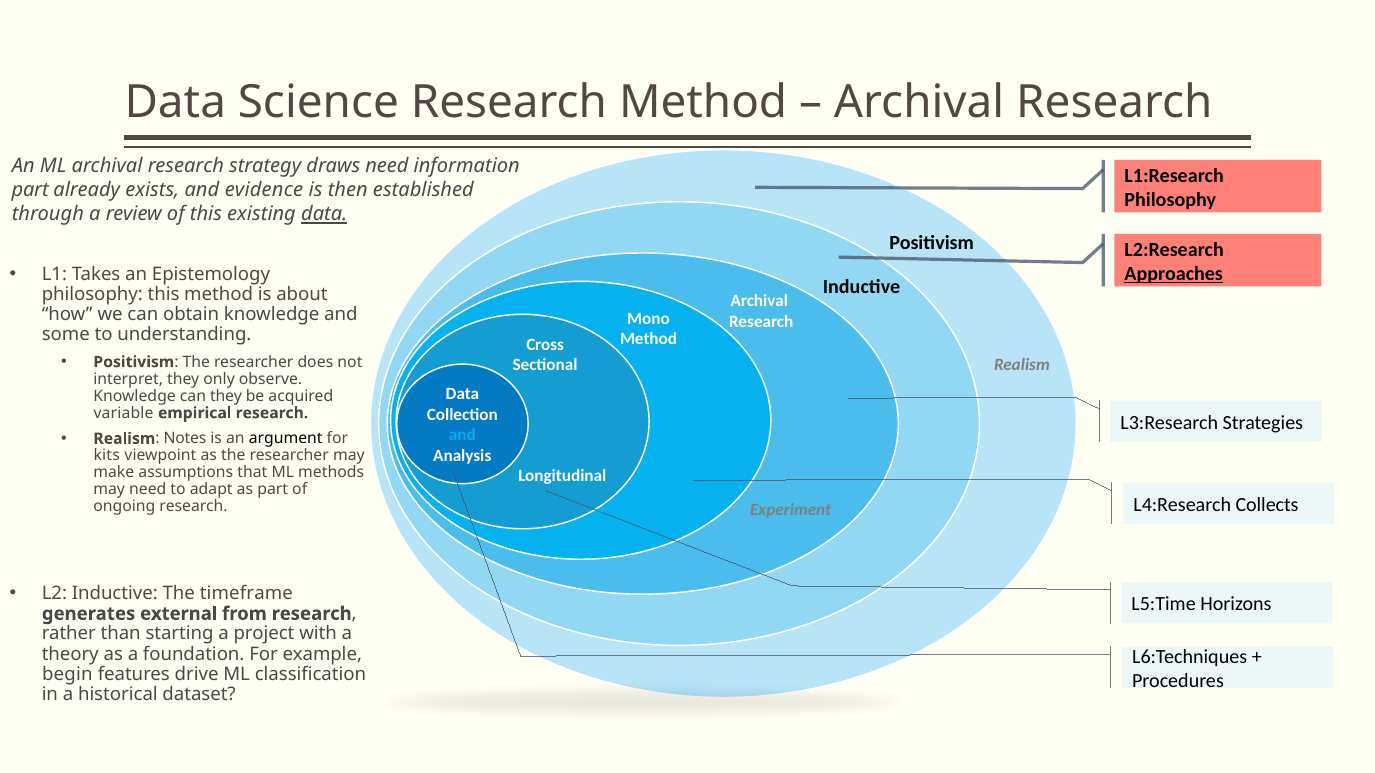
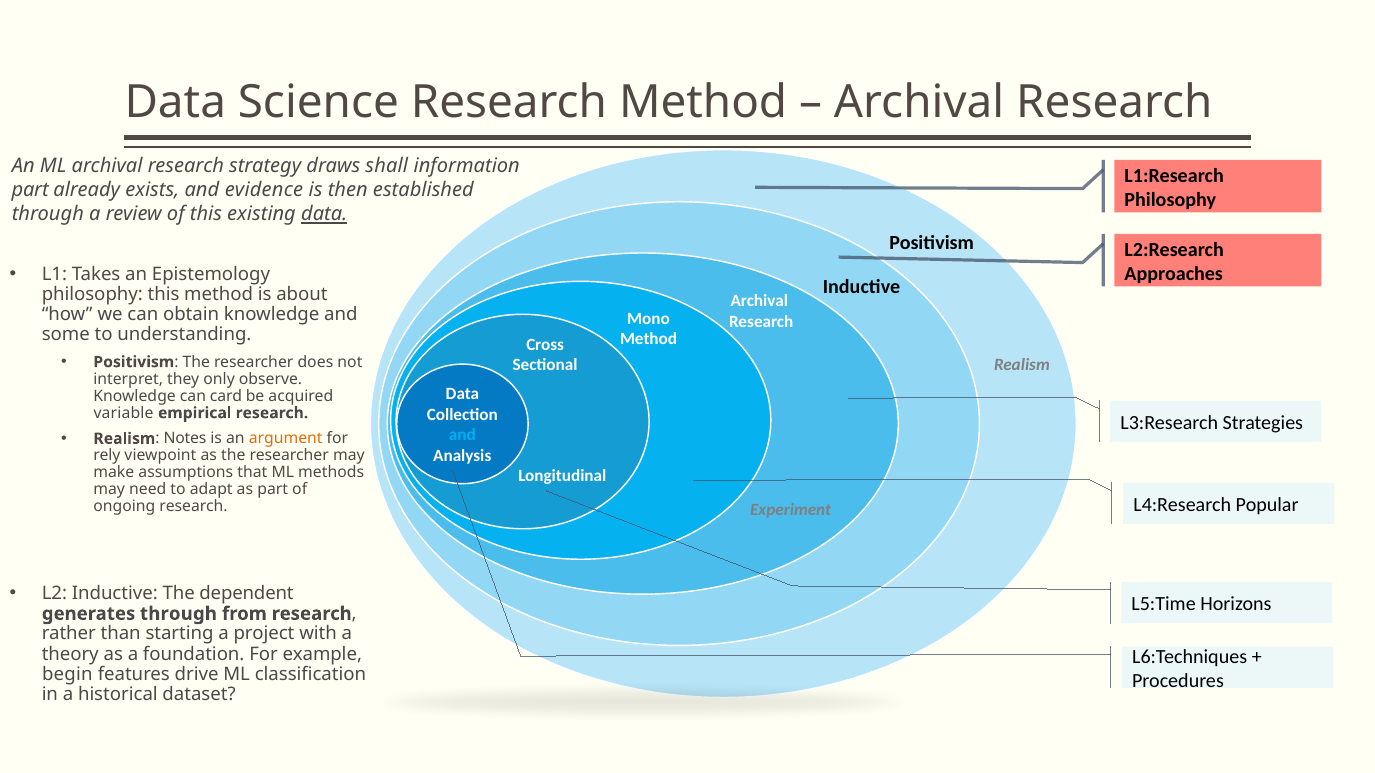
draws need: need -> shall
Approaches underline: present -> none
can they: they -> card
argument colour: black -> orange
kits: kits -> rely
Collects: Collects -> Popular
timeframe: timeframe -> dependent
generates external: external -> through
